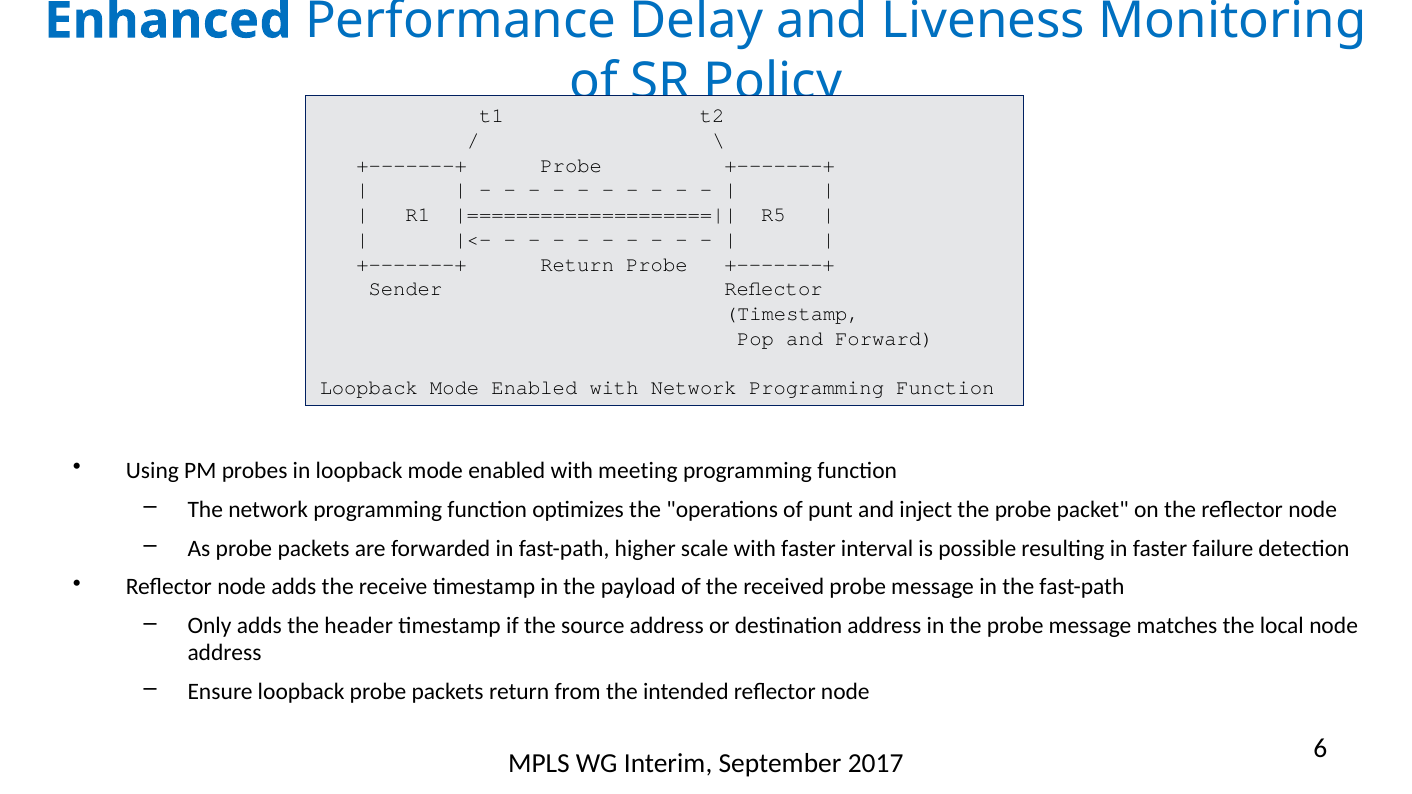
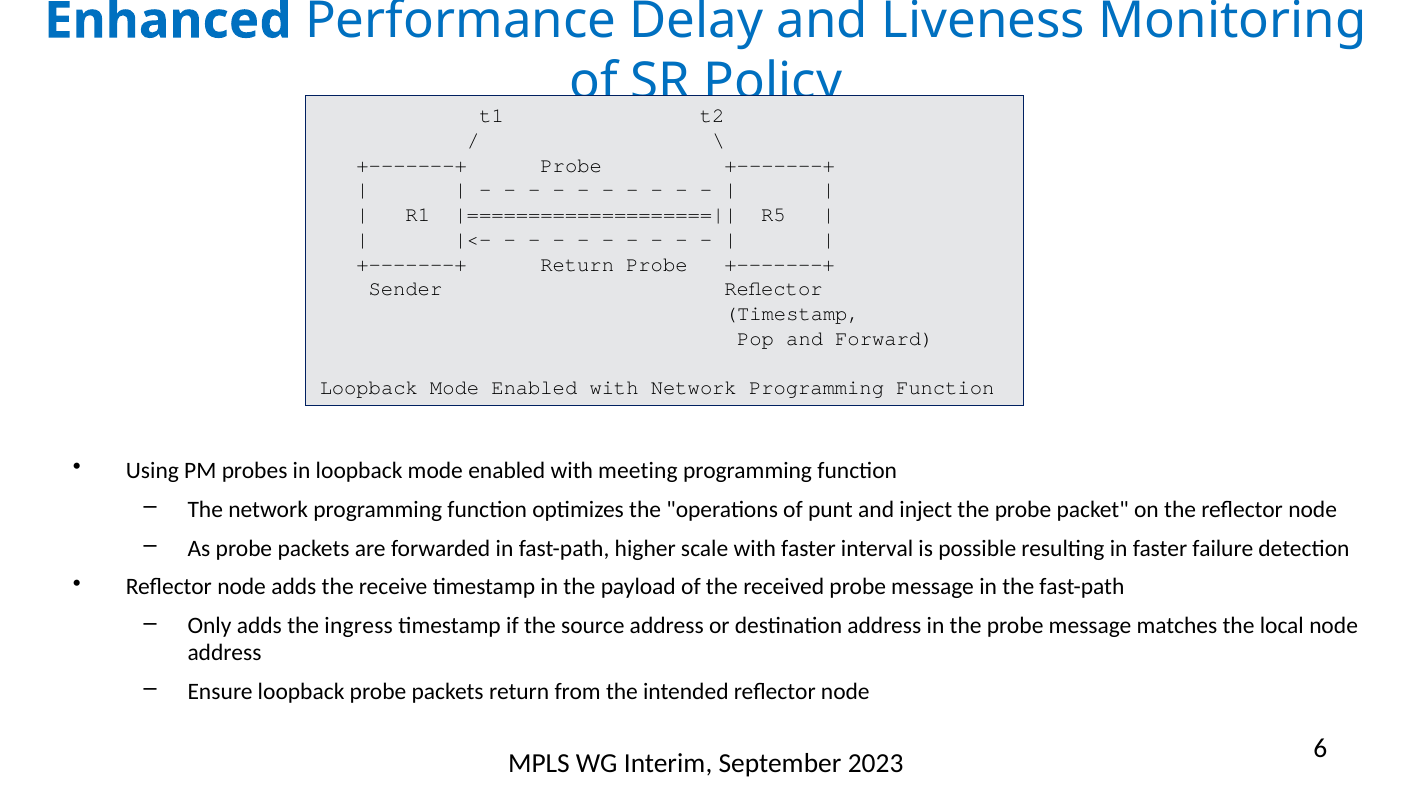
header: header -> ingress
2017: 2017 -> 2023
